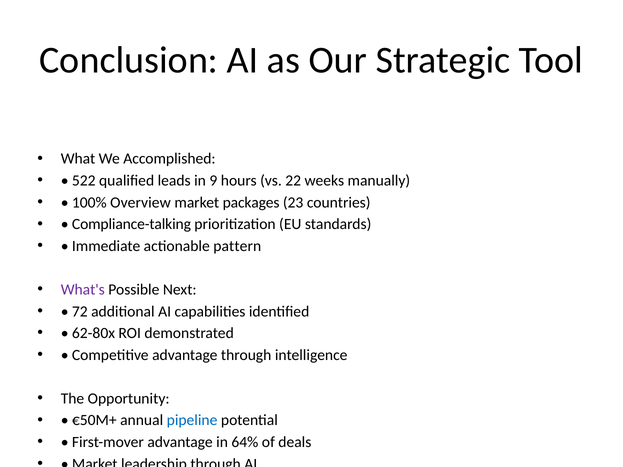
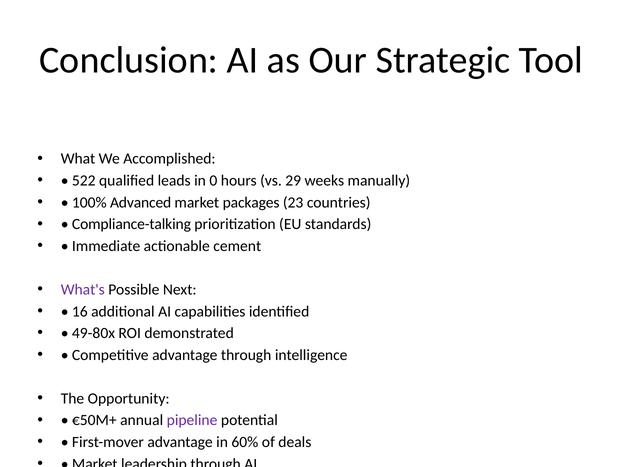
9: 9 -> 0
22: 22 -> 29
Overview: Overview -> Advanced
pattern: pattern -> cement
72: 72 -> 16
62-80x: 62-80x -> 49-80x
pipeline colour: blue -> purple
64%: 64% -> 60%
